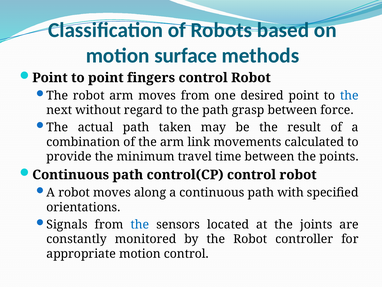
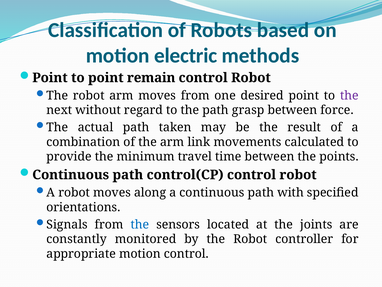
surface: surface -> electric
fingers: fingers -> remain
the at (349, 95) colour: blue -> purple
